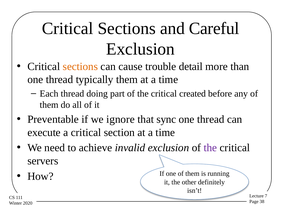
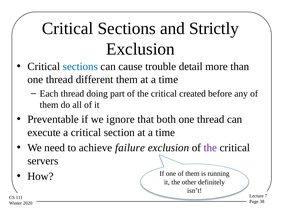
Careful: Careful -> Strictly
sections at (80, 66) colour: orange -> blue
typically: typically -> different
sync: sync -> both
invalid: invalid -> failure
